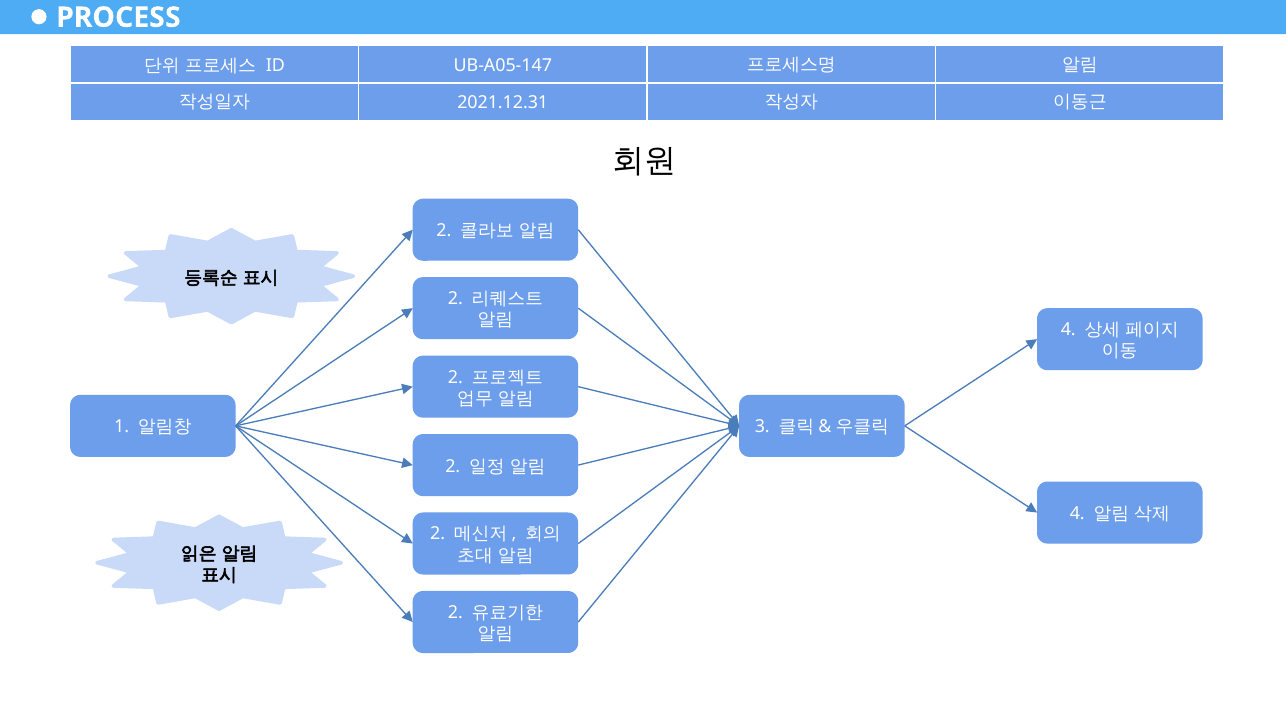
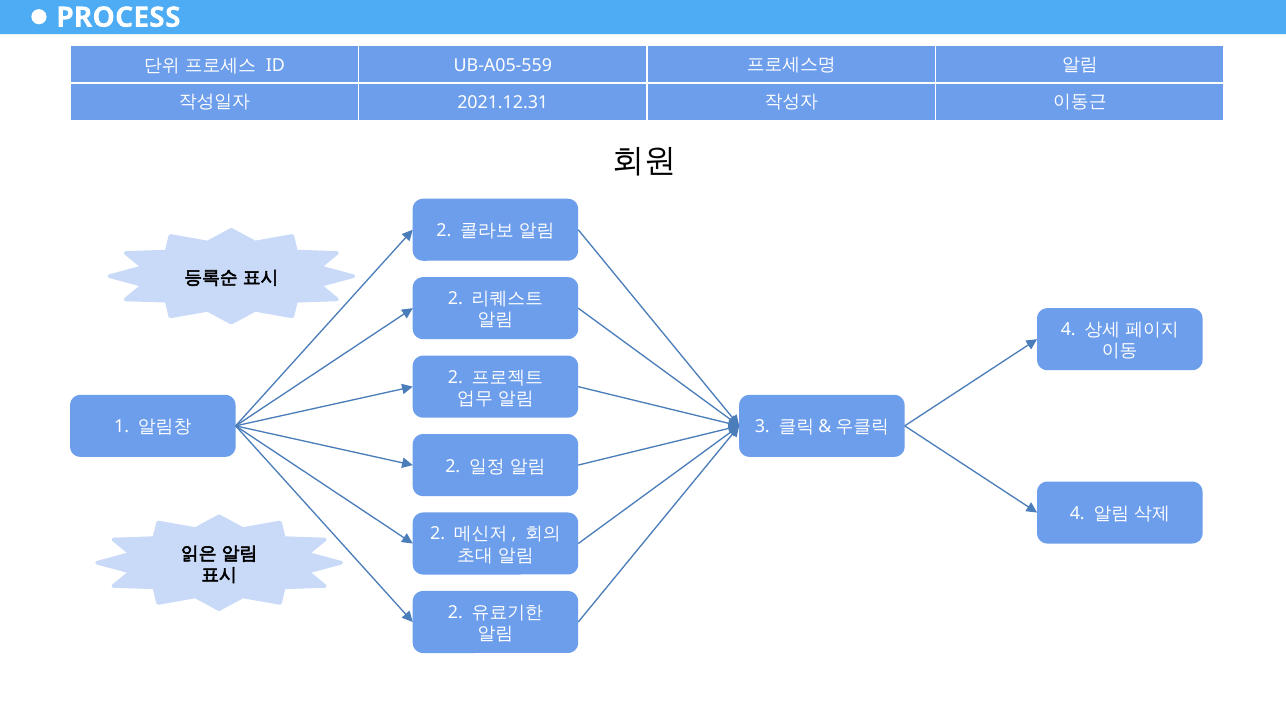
UB-A05-147: UB-A05-147 -> UB-A05-559
